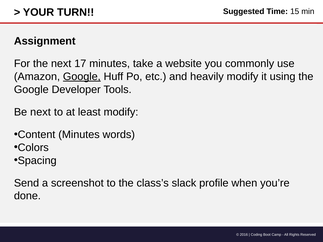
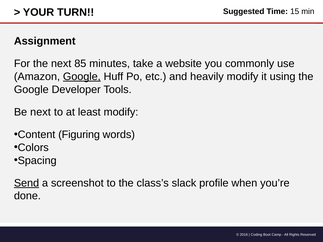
17: 17 -> 85
Content Minutes: Minutes -> Figuring
Send underline: none -> present
